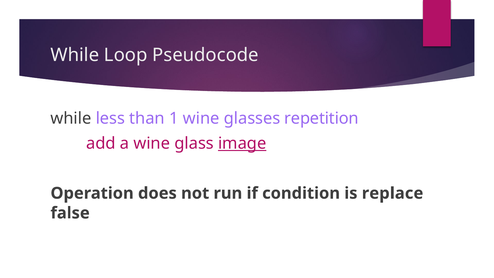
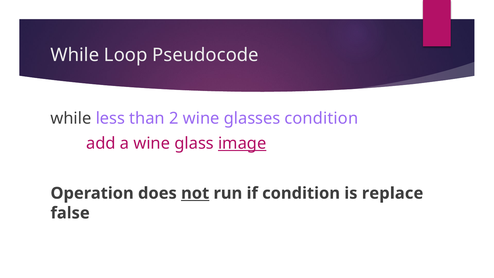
1: 1 -> 2
glasses repetition: repetition -> condition
not underline: none -> present
